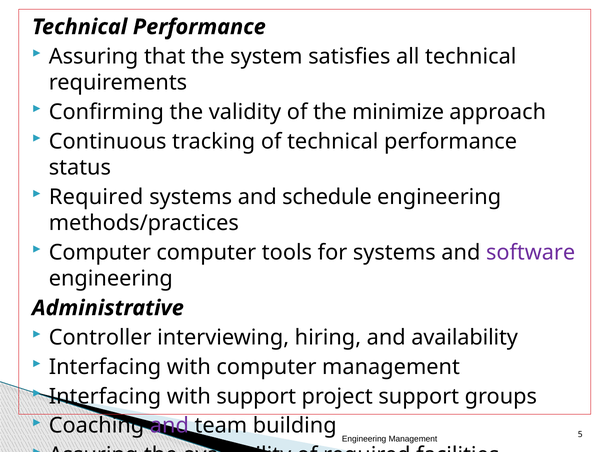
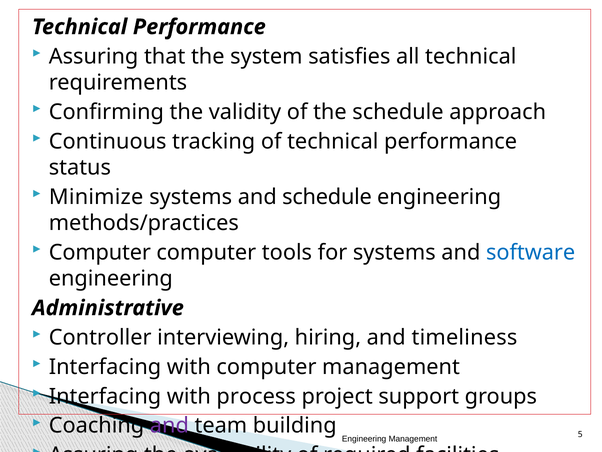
the minimize: minimize -> schedule
Required at (96, 197): Required -> Minimize
software colour: purple -> blue
and availability: availability -> timeliness
with support: support -> process
